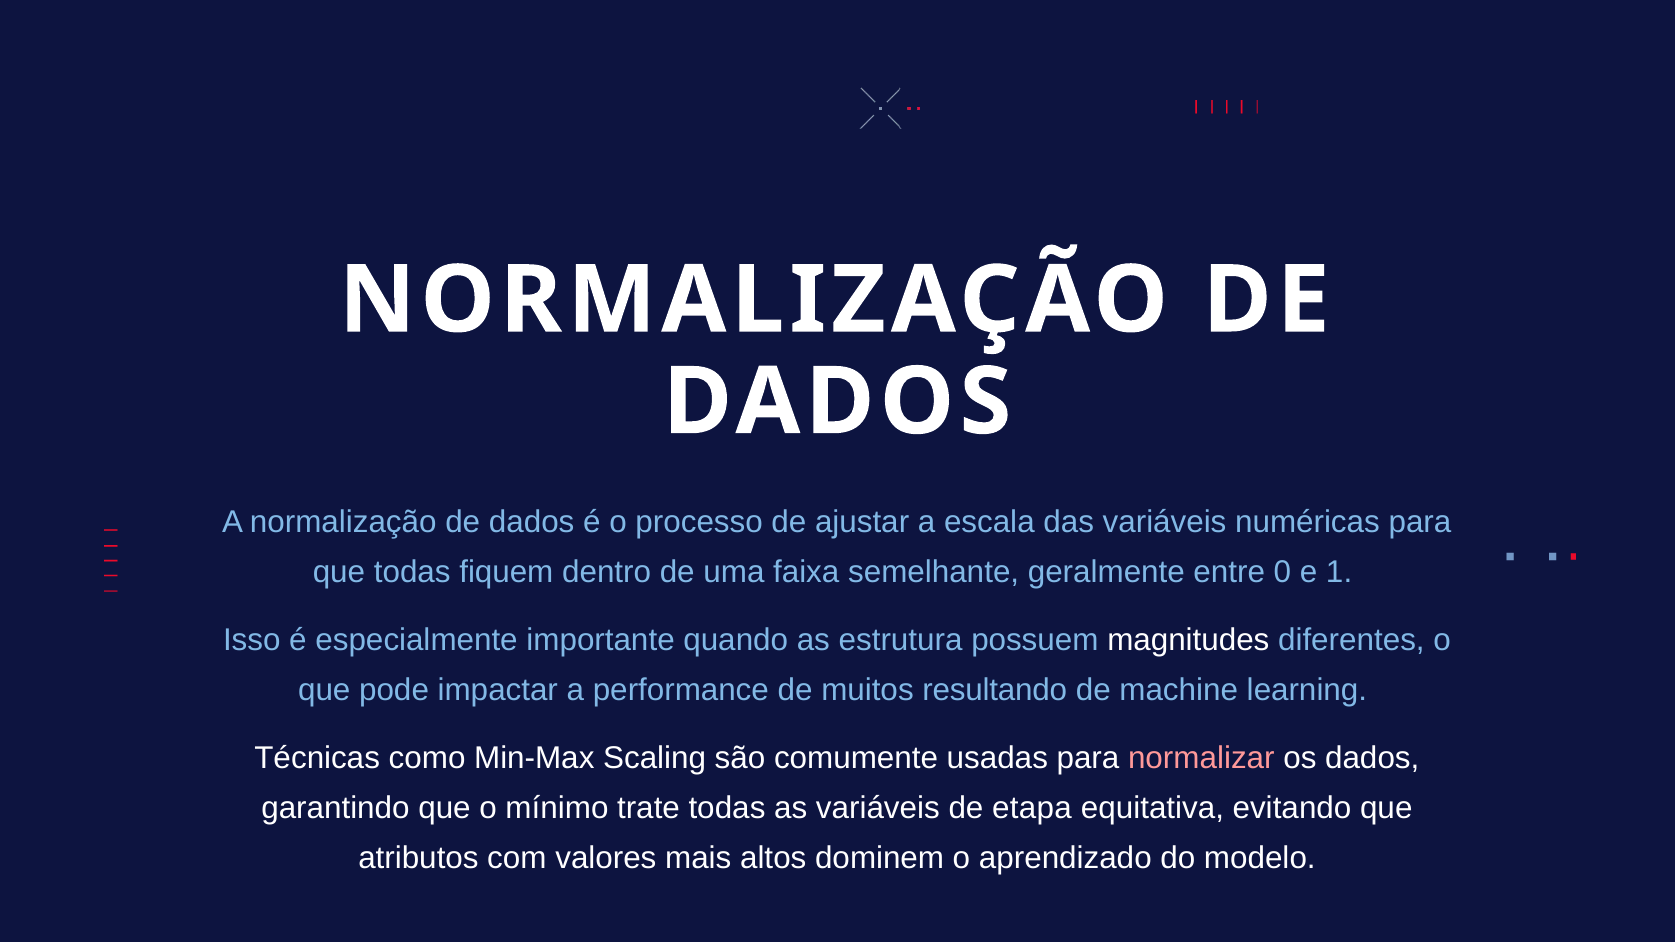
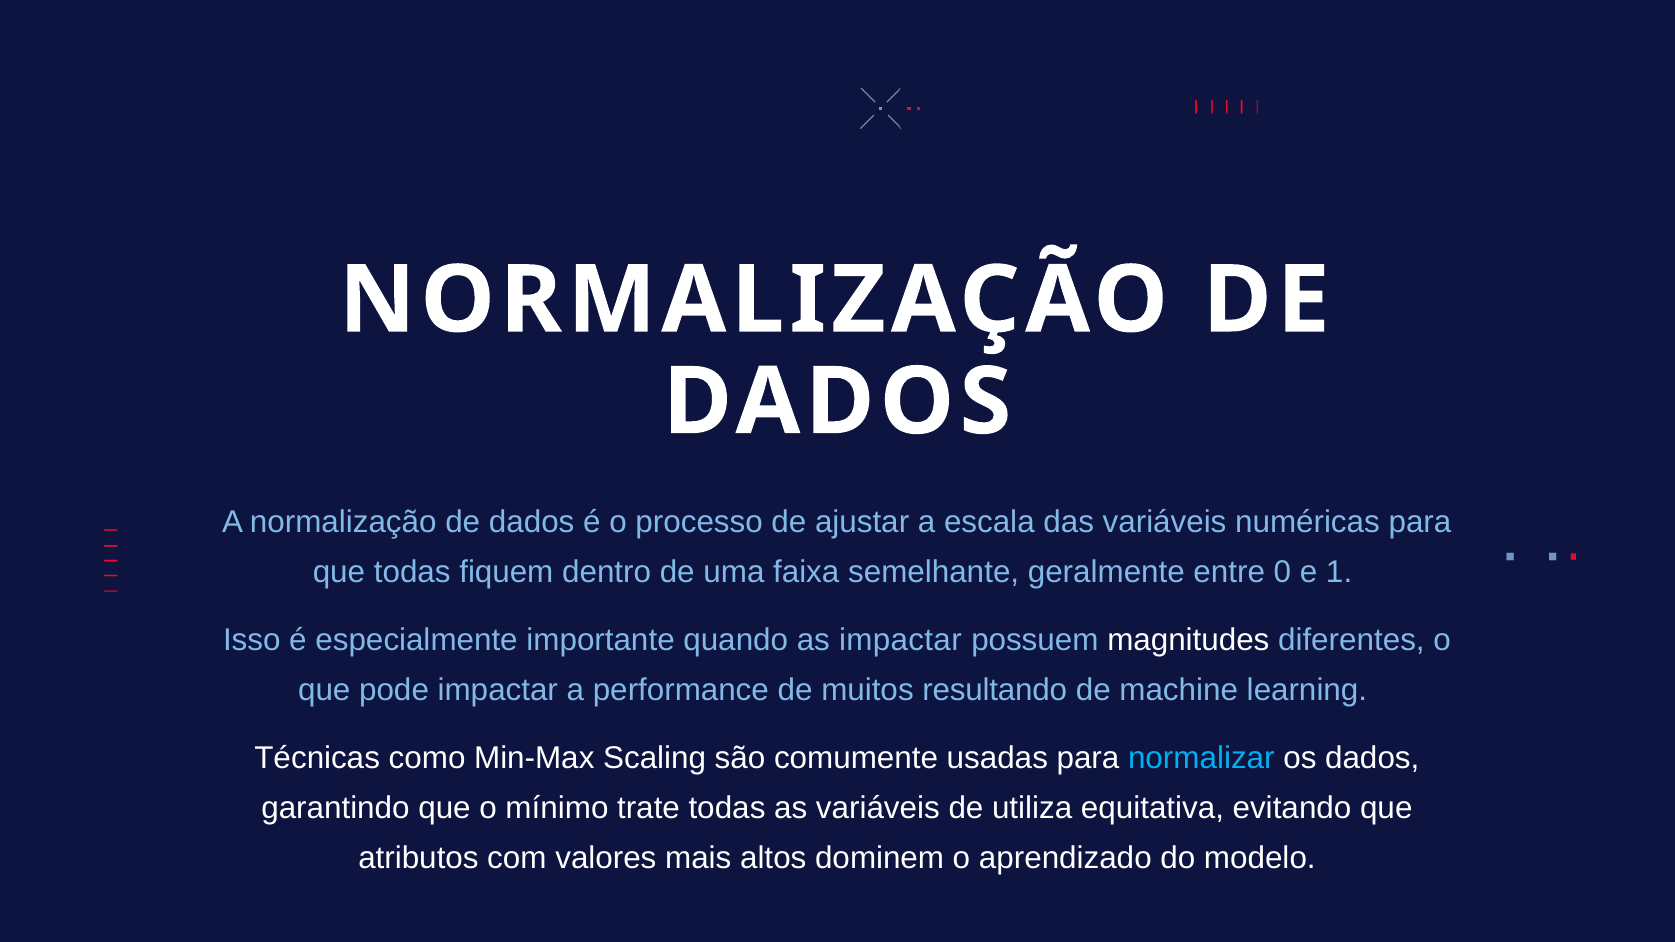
as estrutura: estrutura -> impactar
normalizar colour: pink -> light blue
etapa: etapa -> utiliza
